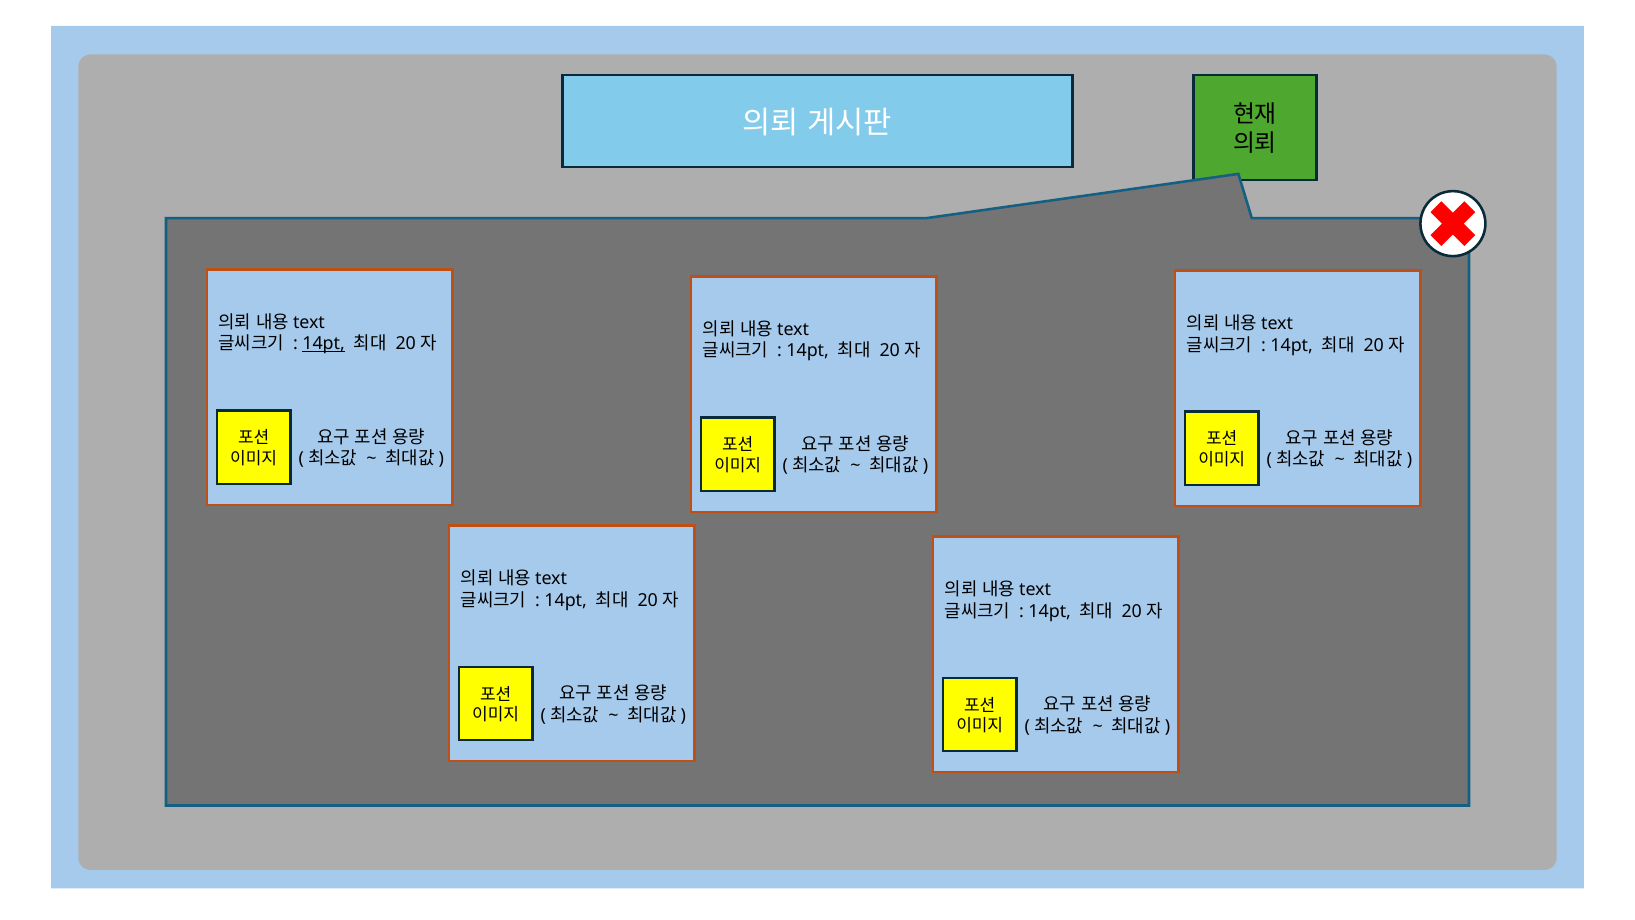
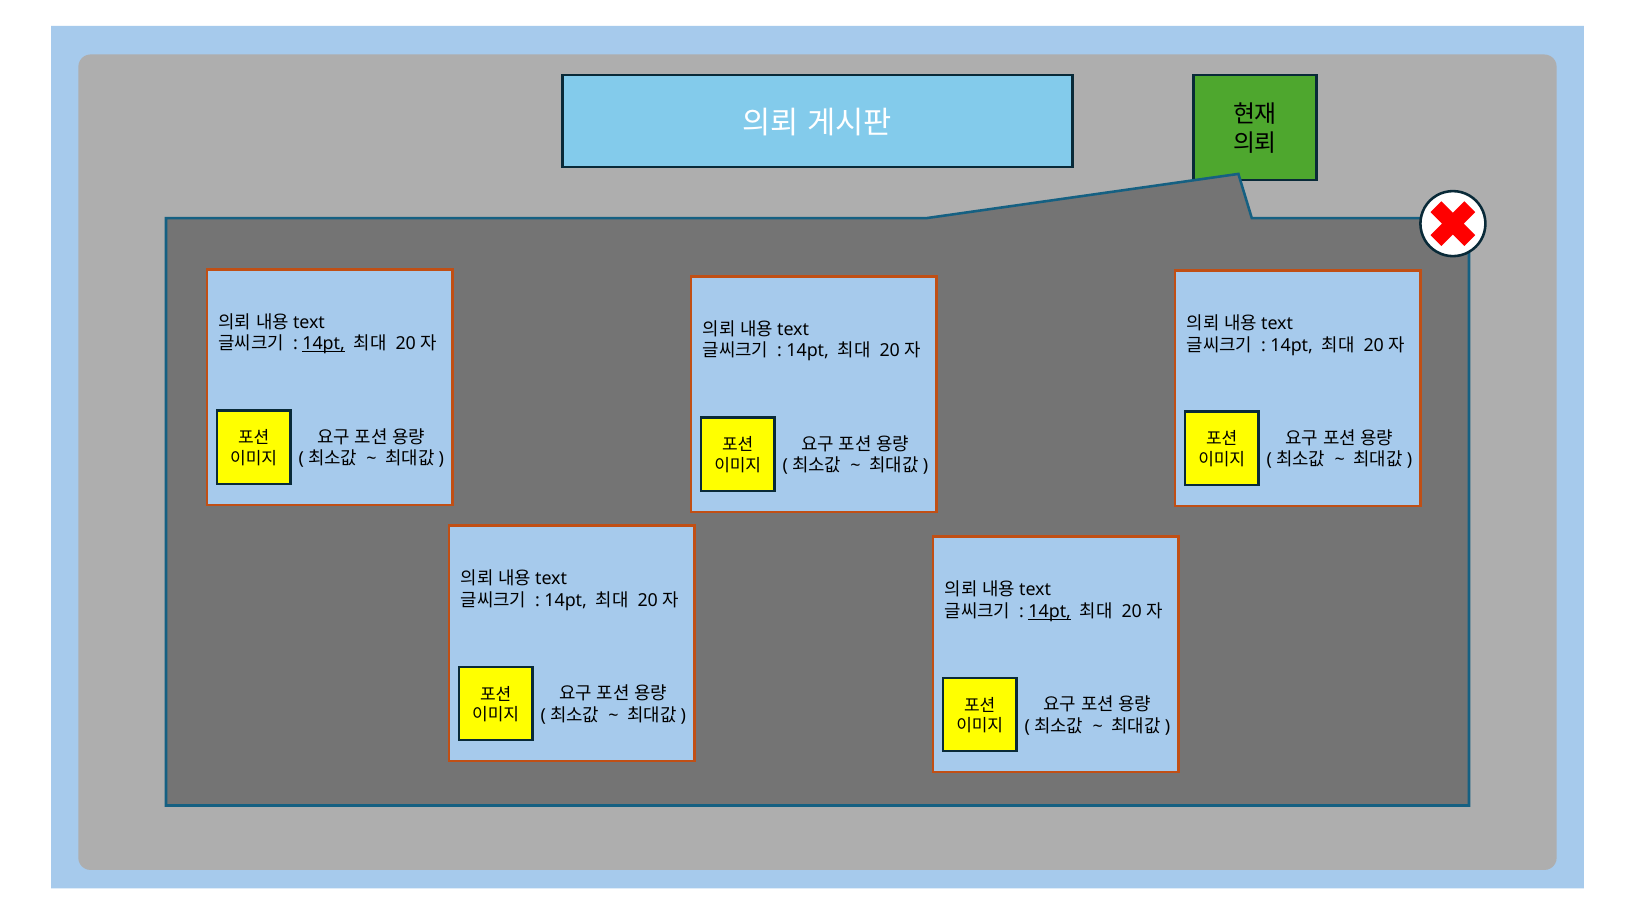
14pt at (1050, 611) underline: none -> present
